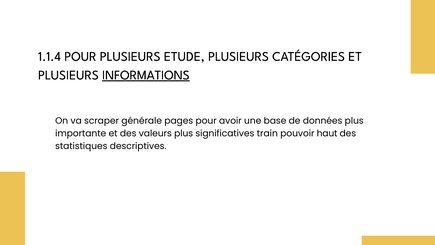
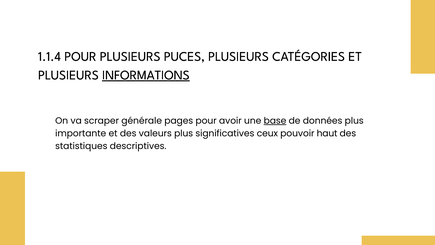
ETUDE: ETUDE -> PUCES
base underline: none -> present
train: train -> ceux
